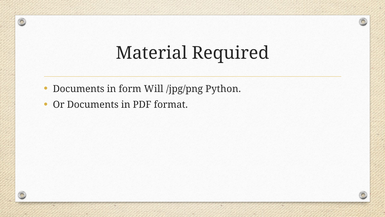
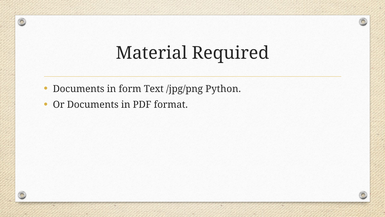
Will: Will -> Text
